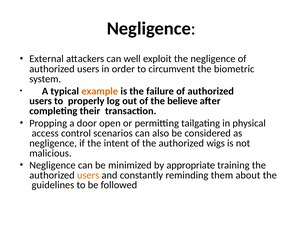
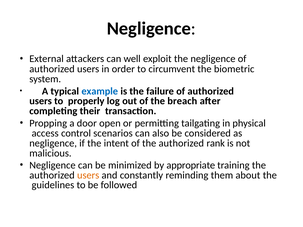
example colour: orange -> blue
believe: believe -> breach
wigs: wigs -> rank
